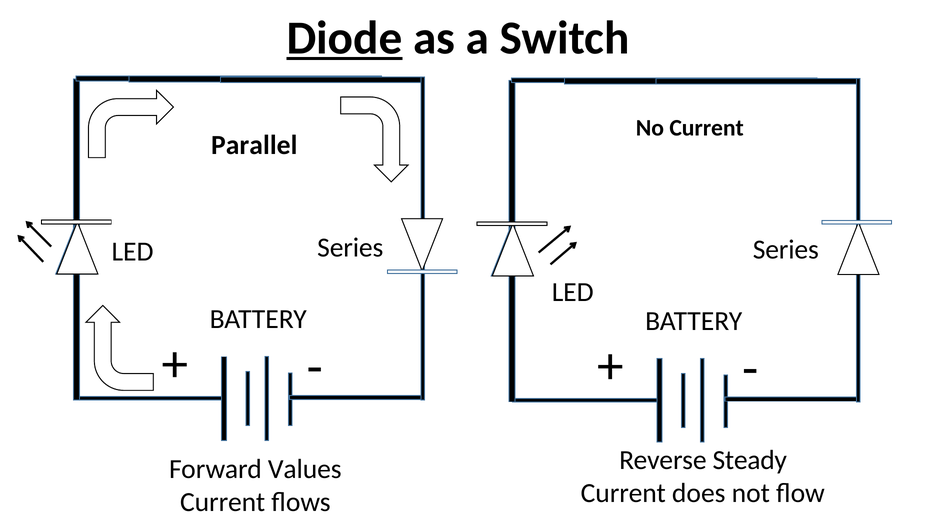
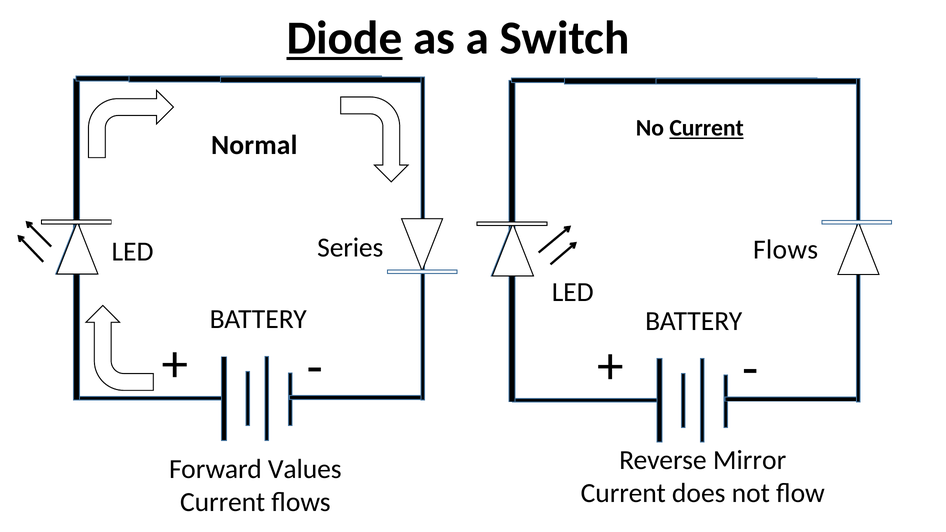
Current at (707, 128) underline: none -> present
Parallel: Parallel -> Normal
Series at (786, 250): Series -> Flows
Steady: Steady -> Mirror
